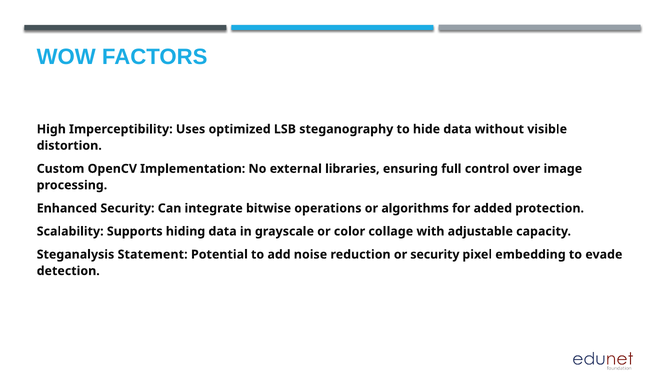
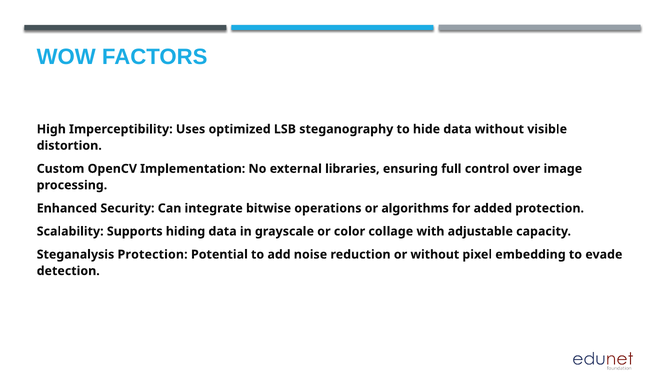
Steganalysis Statement: Statement -> Protection
or security: security -> without
